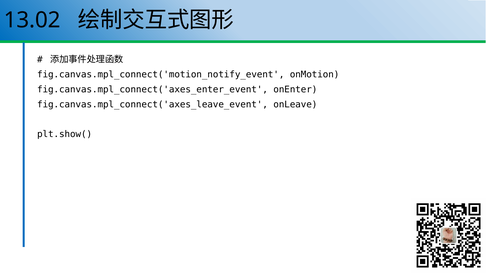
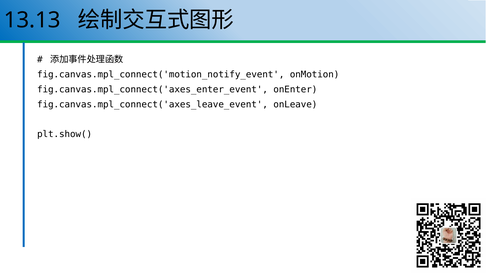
13.02: 13.02 -> 13.13
